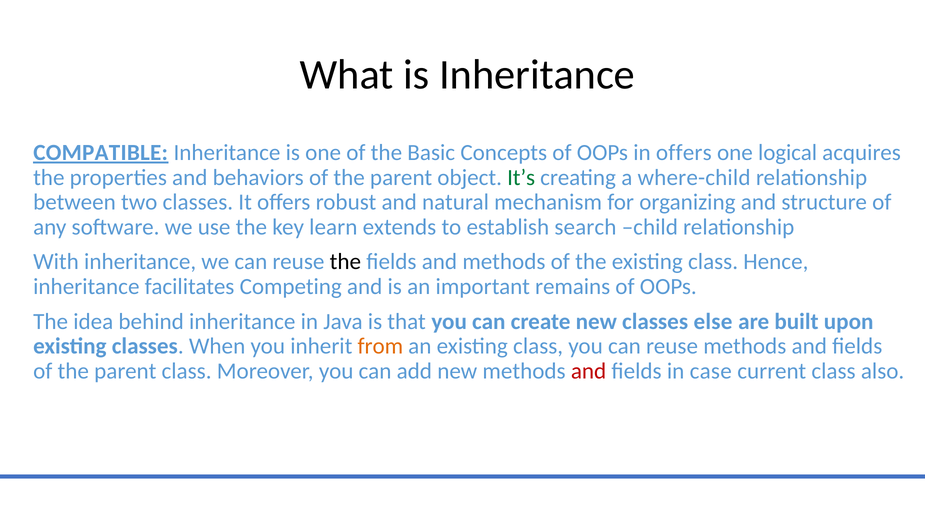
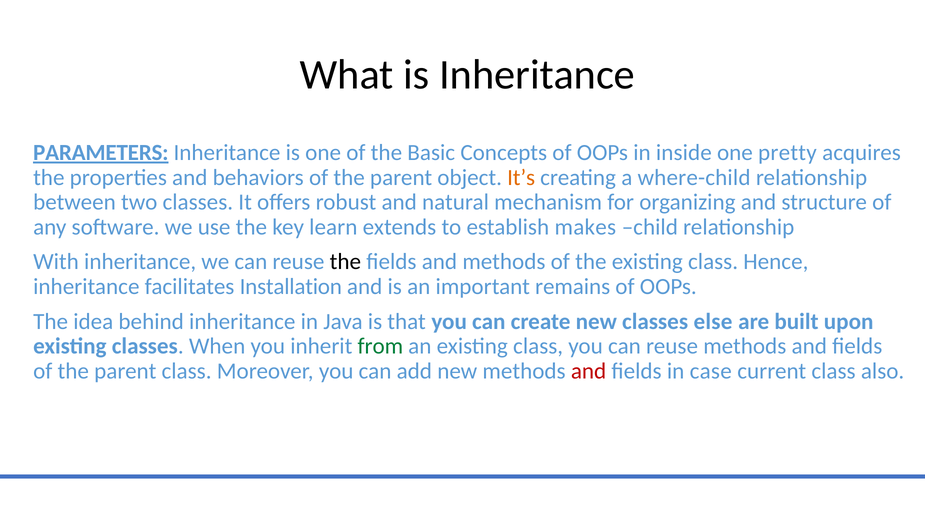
COMPATIBLE: COMPATIBLE -> PARAMETERS
in offers: offers -> inside
logical: logical -> pretty
It’s colour: green -> orange
search: search -> makes
Competing: Competing -> Installation
from colour: orange -> green
